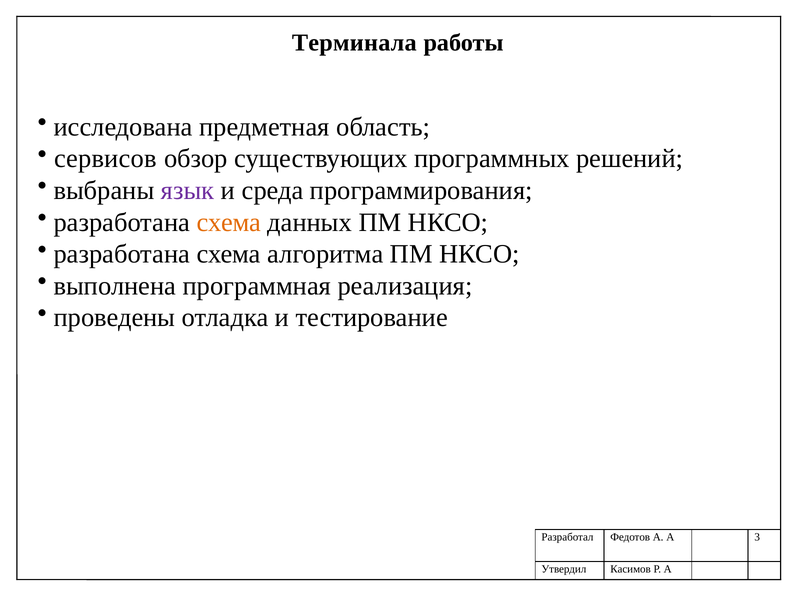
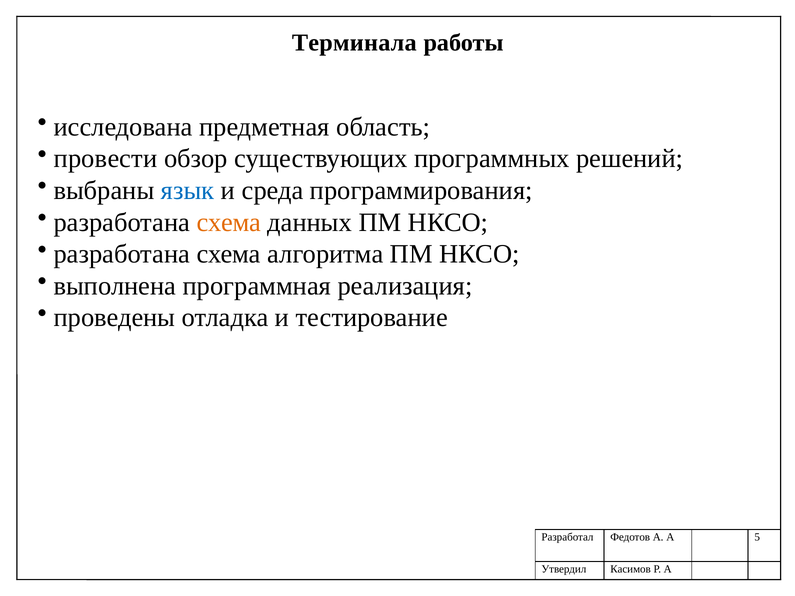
сервисов: сервисов -> провести
язык colour: purple -> blue
3: 3 -> 5
